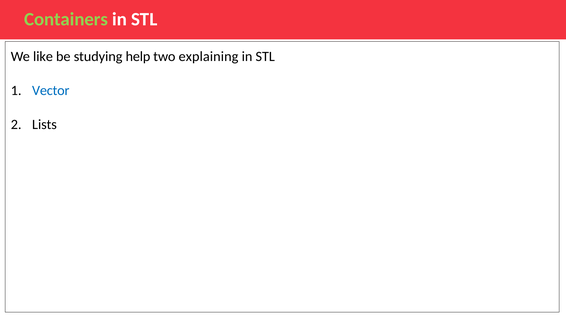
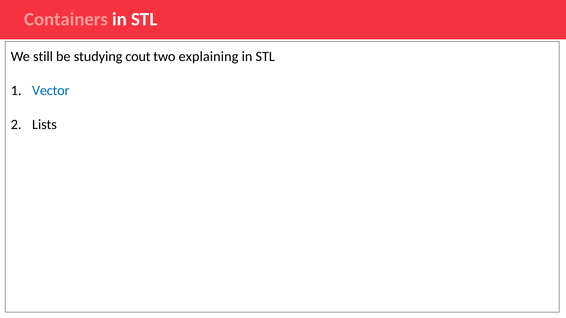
Containers colour: light green -> pink
like: like -> still
help: help -> cout
